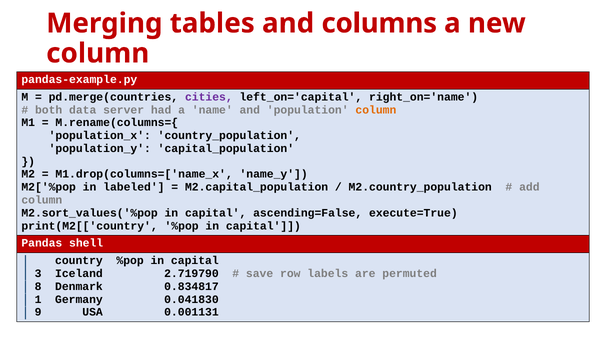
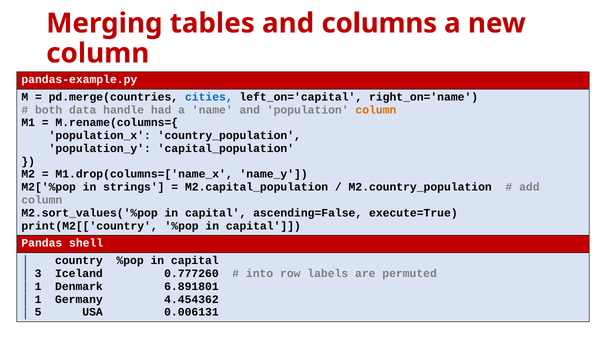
cities colour: purple -> blue
server: server -> handle
labeled: labeled -> strings
2.719790: 2.719790 -> 0.777260
save: save -> into
8 at (38, 286): 8 -> 1
0.834817: 0.834817 -> 6.891801
0.041830: 0.041830 -> 4.454362
9: 9 -> 5
0.001131: 0.001131 -> 0.006131
